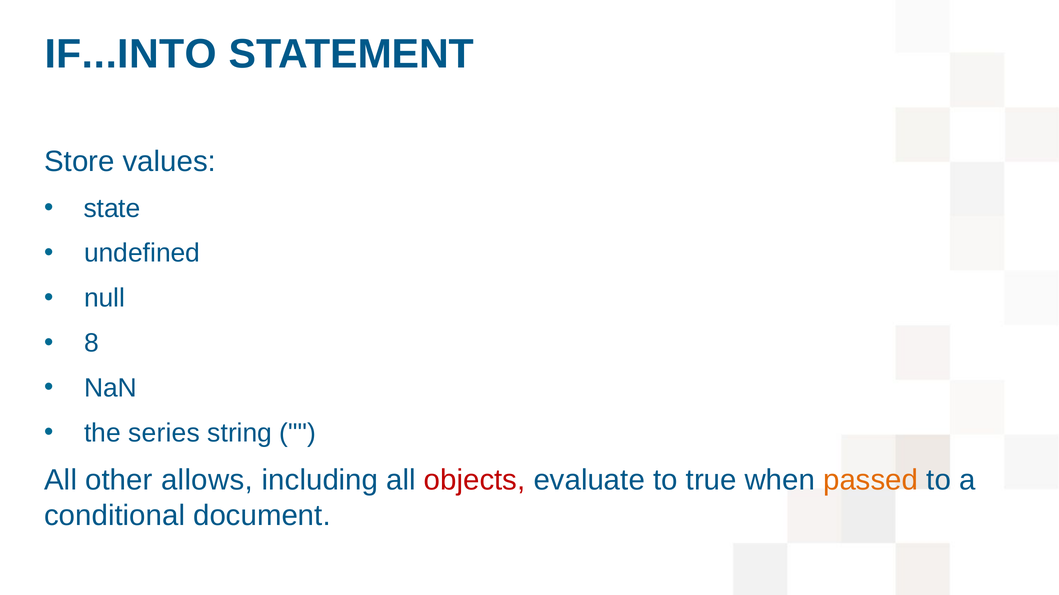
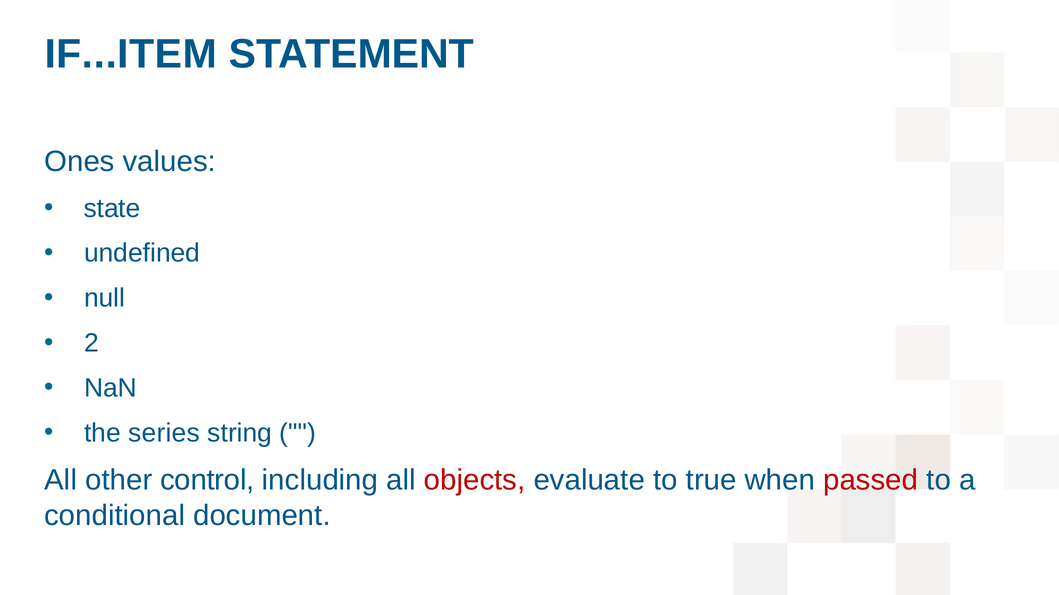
IF...INTO: IF...INTO -> IF...ITEM
Store: Store -> Ones
8: 8 -> 2
allows: allows -> control
passed colour: orange -> red
